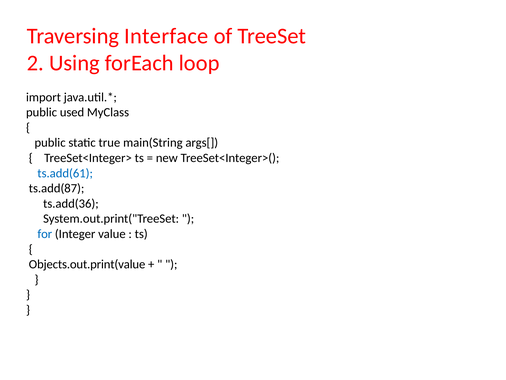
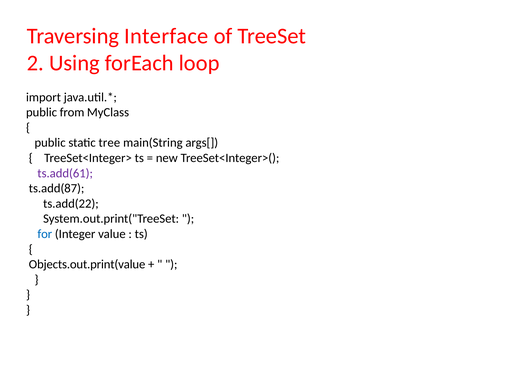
used: used -> from
true: true -> tree
ts.add(61 colour: blue -> purple
ts.add(36: ts.add(36 -> ts.add(22
